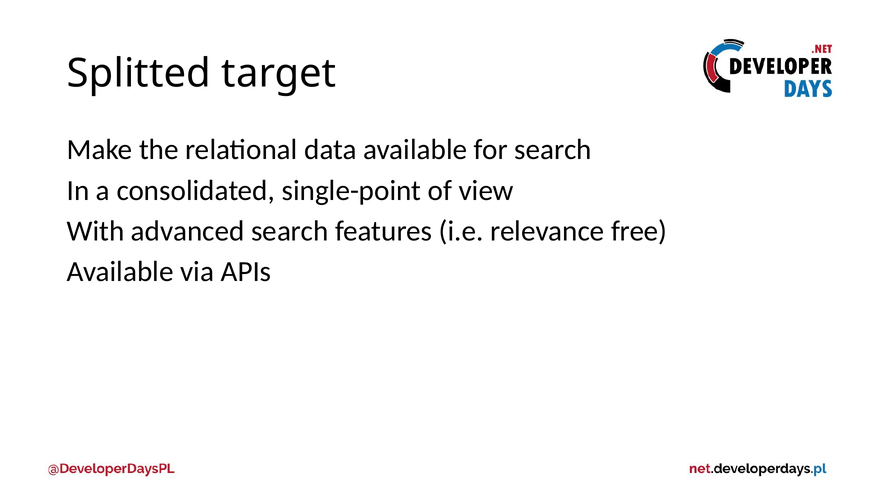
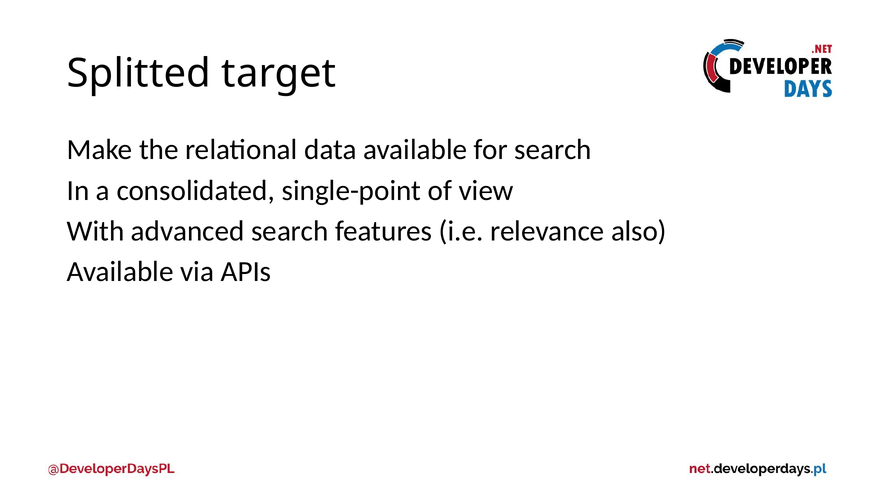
free: free -> also
